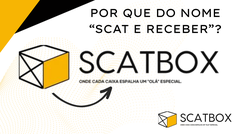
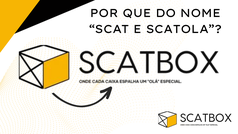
RECEBER: RECEBER -> SCATOLA
